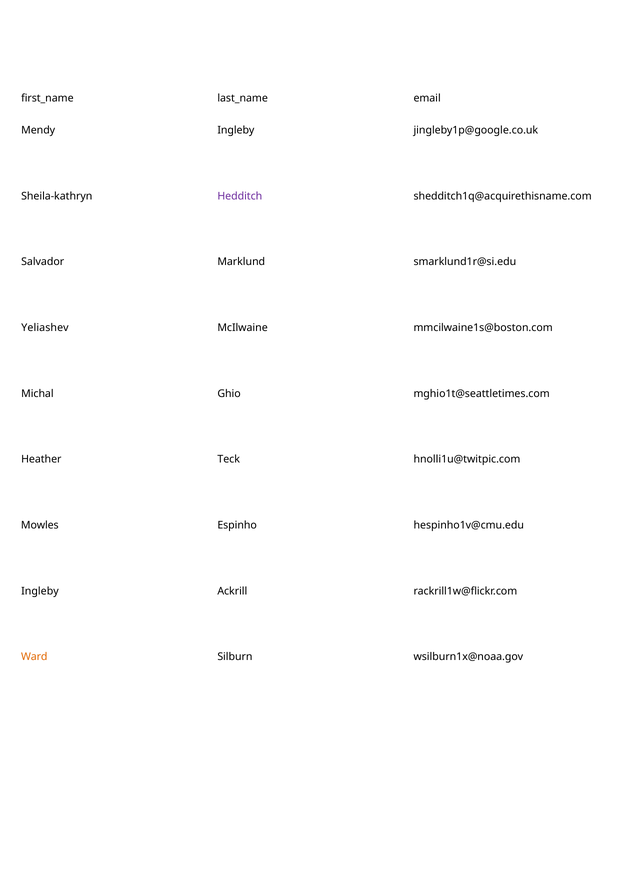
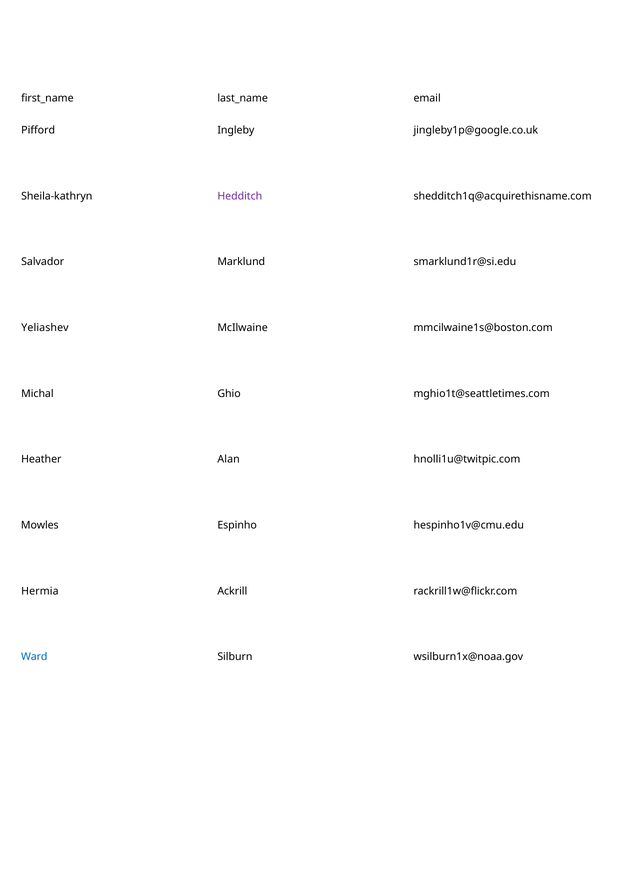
Mendy: Mendy -> Pifford
Teck: Teck -> Alan
Ingleby at (40, 590): Ingleby -> Hermia
Ward colour: orange -> blue
